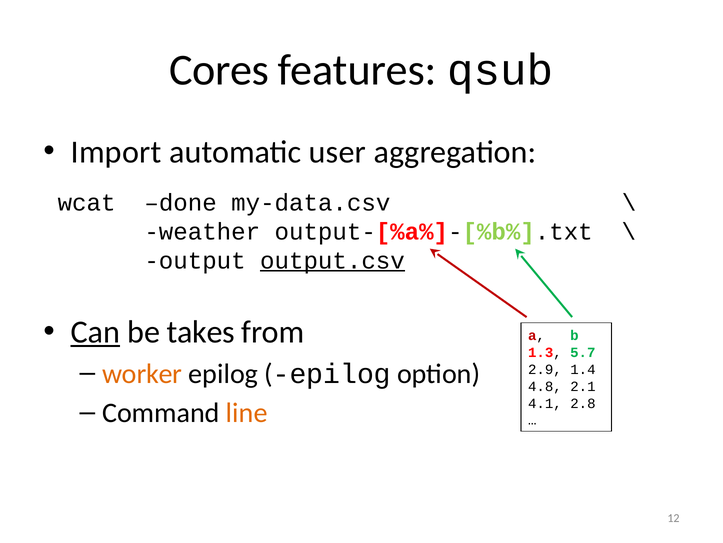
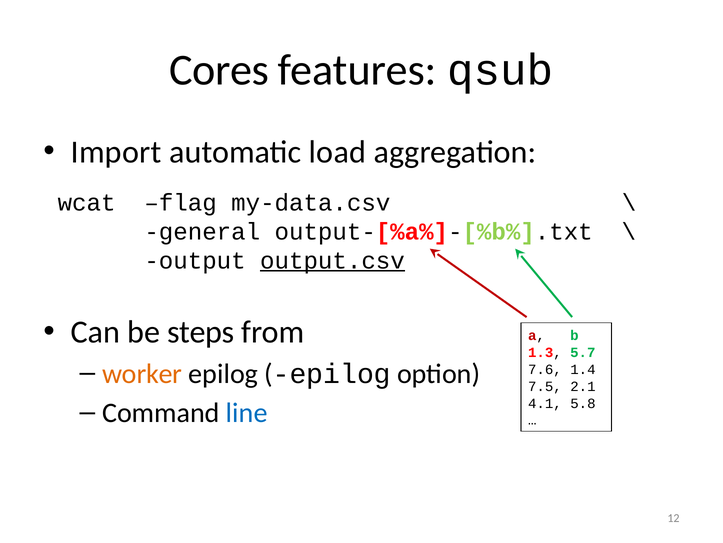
user: user -> load
done: done -> flag
weather: weather -> general
Can underline: present -> none
takes: takes -> steps
2.9: 2.9 -> 7.6
4.8: 4.8 -> 7.5
2.8: 2.8 -> 5.8
line colour: orange -> blue
